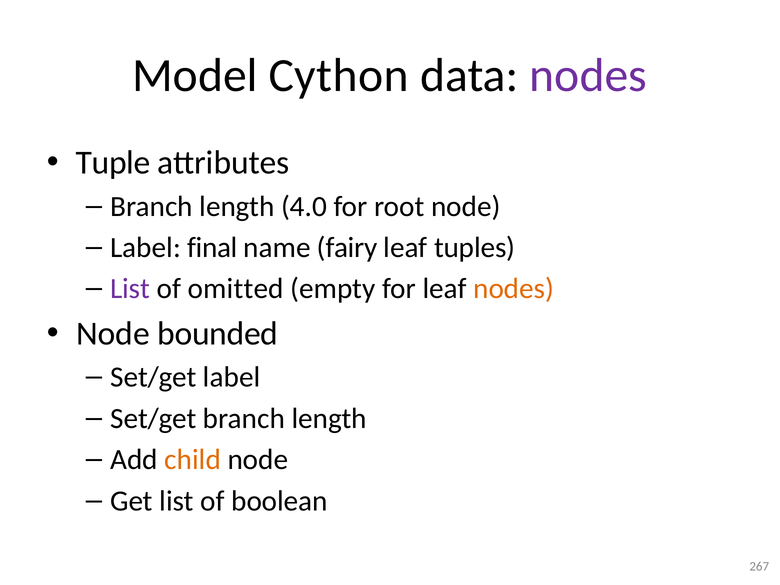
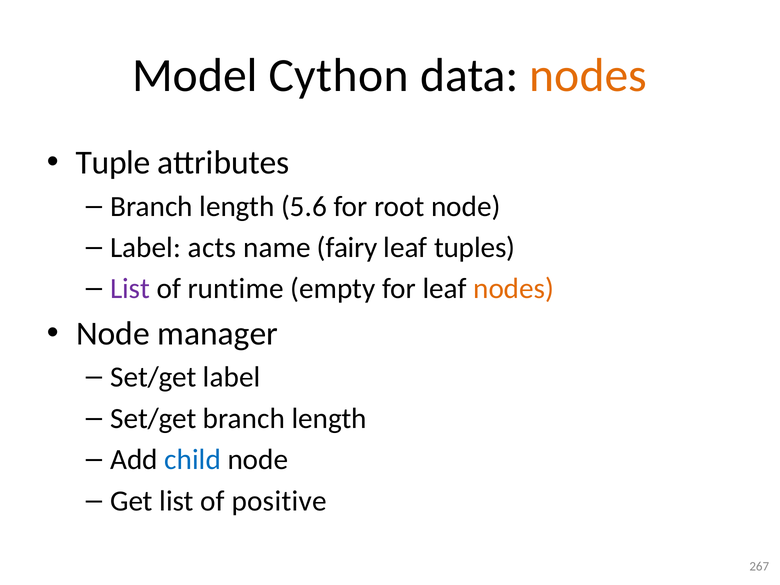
nodes at (588, 76) colour: purple -> orange
4.0: 4.0 -> 5.6
final: final -> acts
omitted: omitted -> runtime
bounded: bounded -> manager
child colour: orange -> blue
boolean: boolean -> positive
